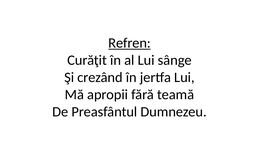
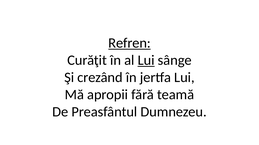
Lui at (146, 60) underline: none -> present
